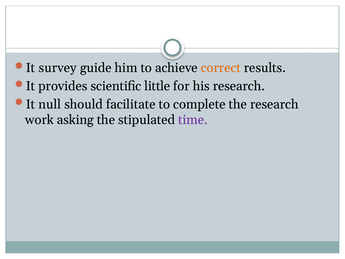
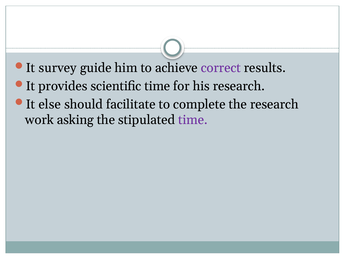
correct colour: orange -> purple
scientific little: little -> time
null: null -> else
